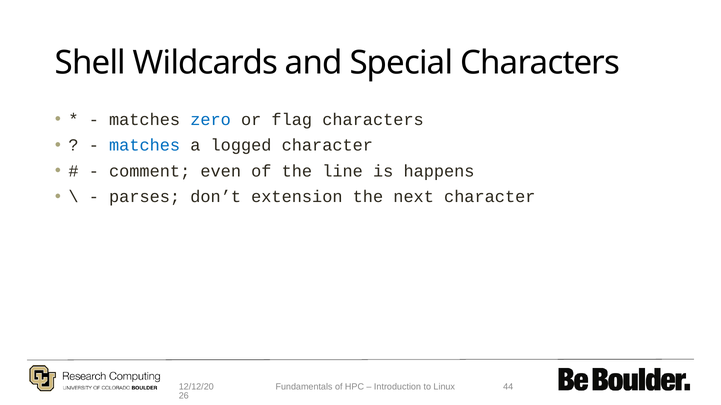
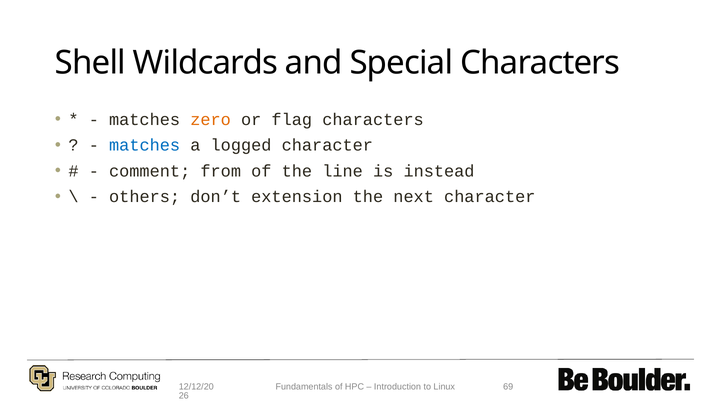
zero colour: blue -> orange
even: even -> from
happens: happens -> instead
parses: parses -> others
44: 44 -> 69
